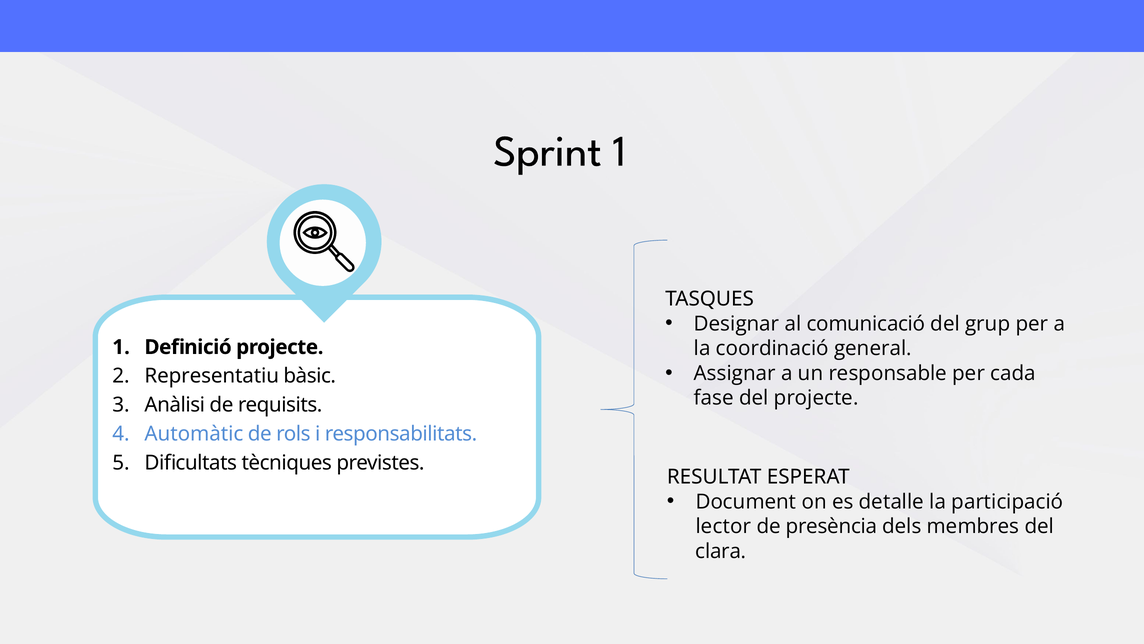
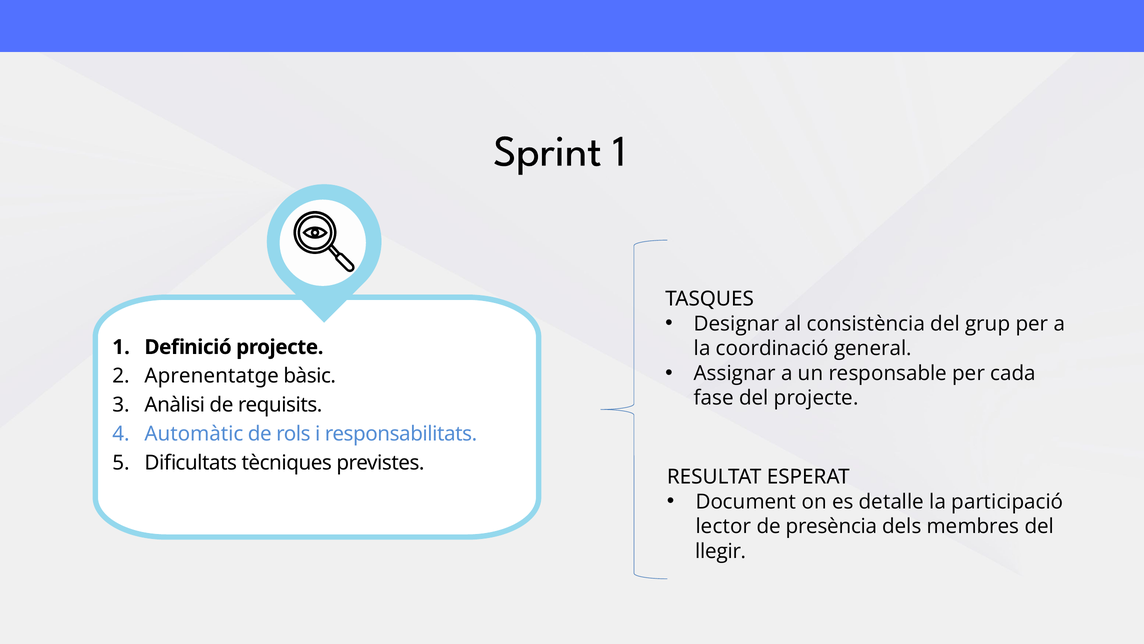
comunicació: comunicació -> consistència
Representatiu: Representatiu -> Aprenentatge
clara: clara -> llegir
